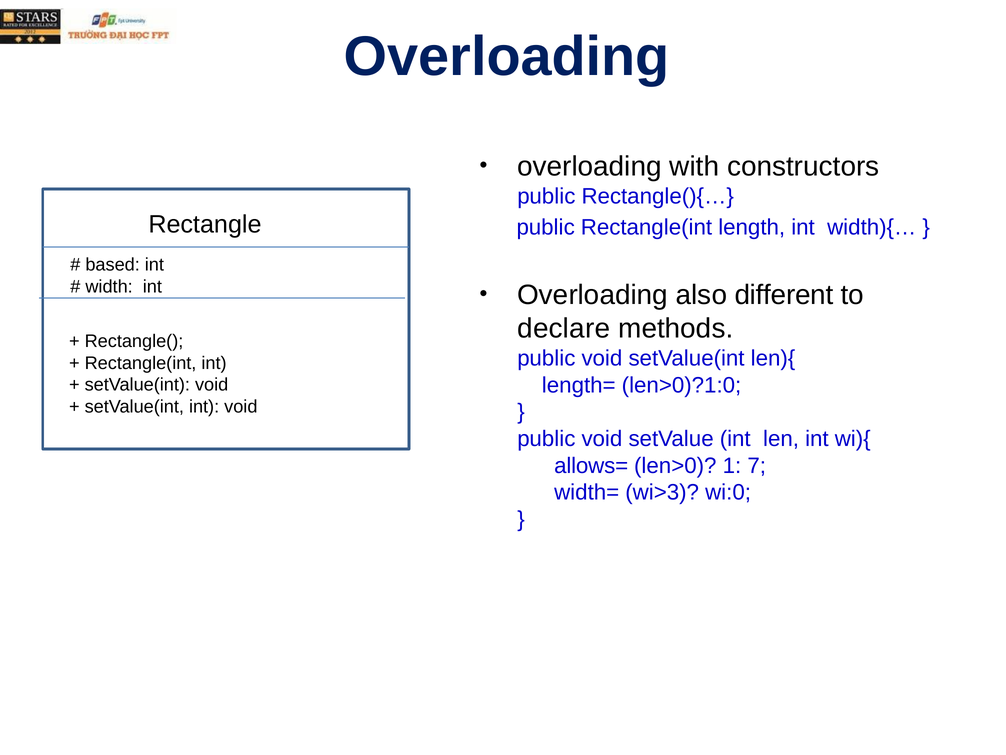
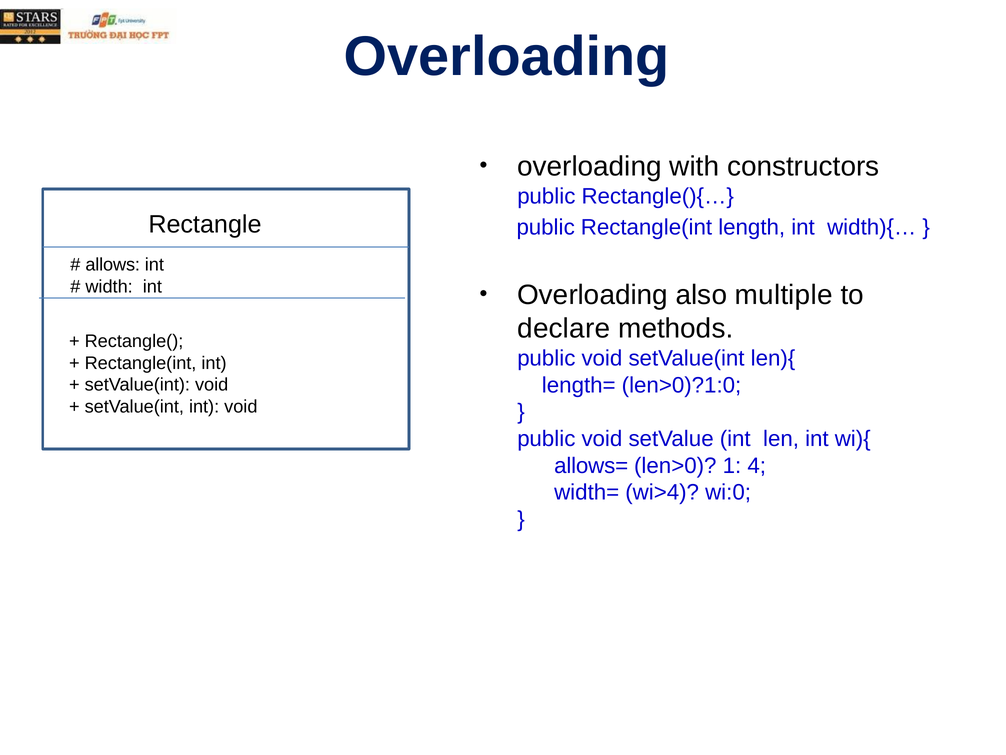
based: based -> allows
different: different -> multiple
7: 7 -> 4
wi>3: wi>3 -> wi>4
